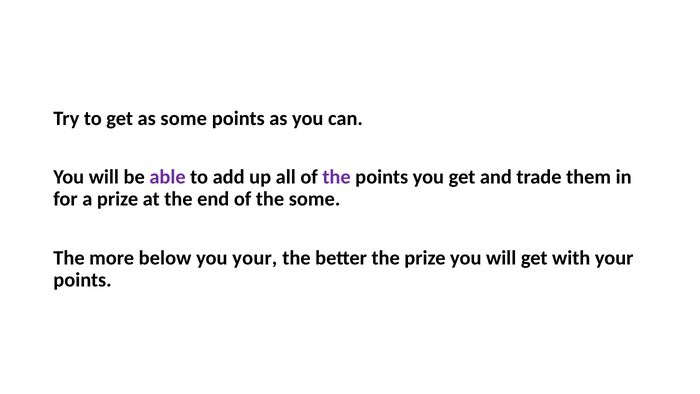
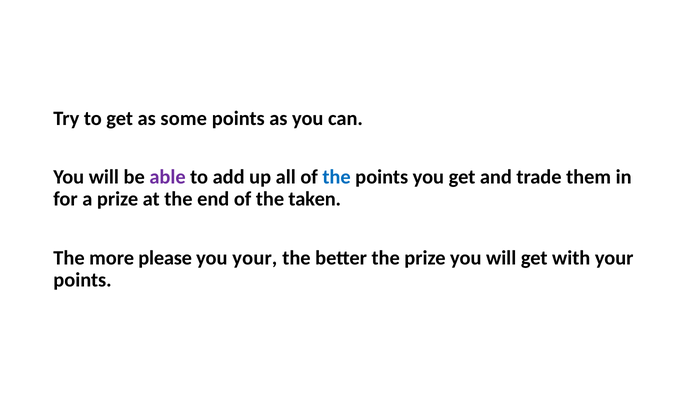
the at (337, 177) colour: purple -> blue
the some: some -> taken
below: below -> please
